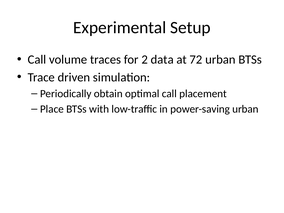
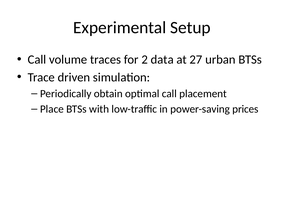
72: 72 -> 27
power-saving urban: urban -> prices
